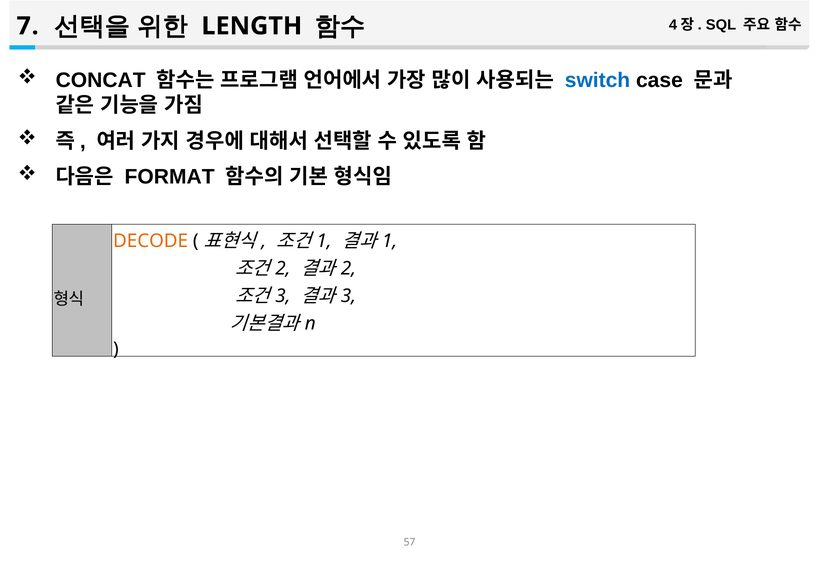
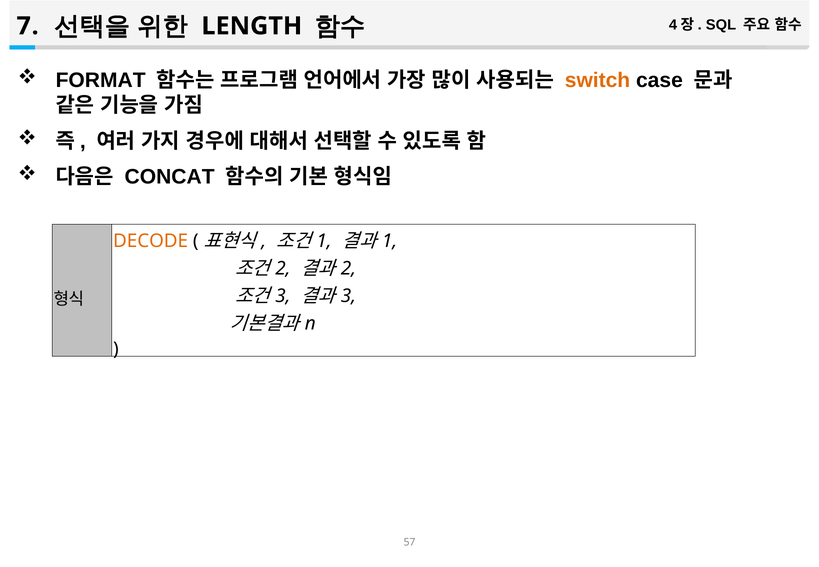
CONCAT: CONCAT -> FORMAT
switch colour: blue -> orange
FORMAT: FORMAT -> CONCAT
